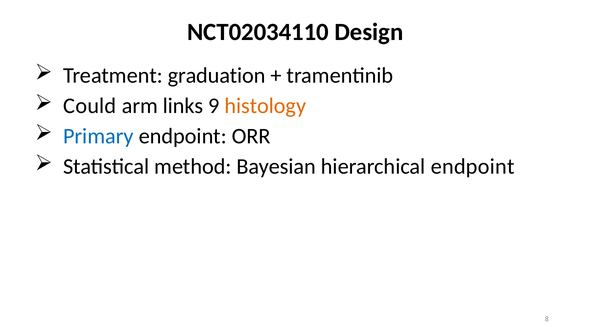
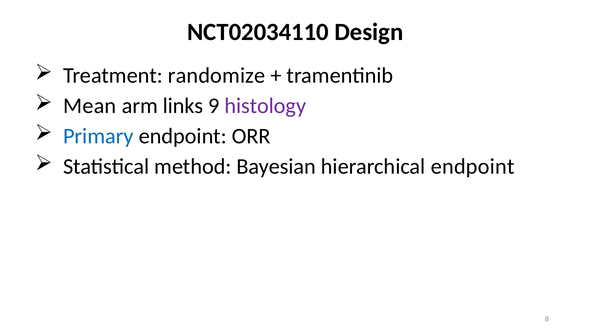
graduation: graduation -> randomize
Could: Could -> Mean
histology colour: orange -> purple
